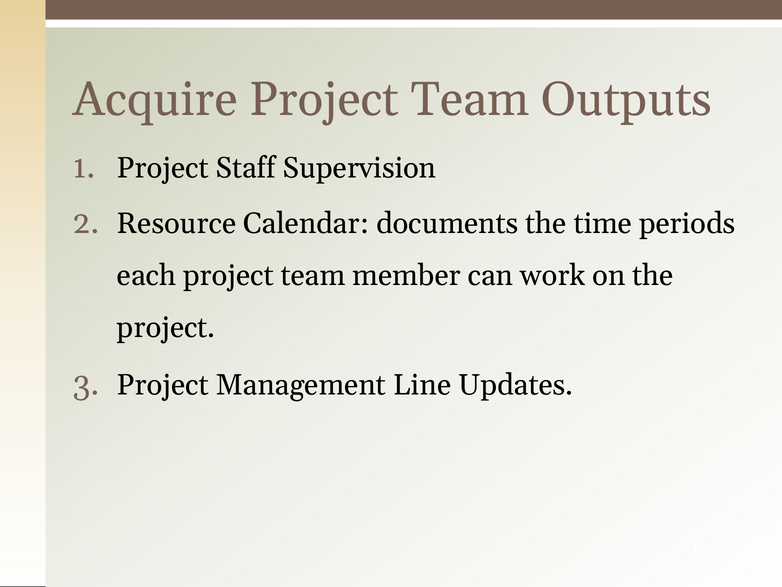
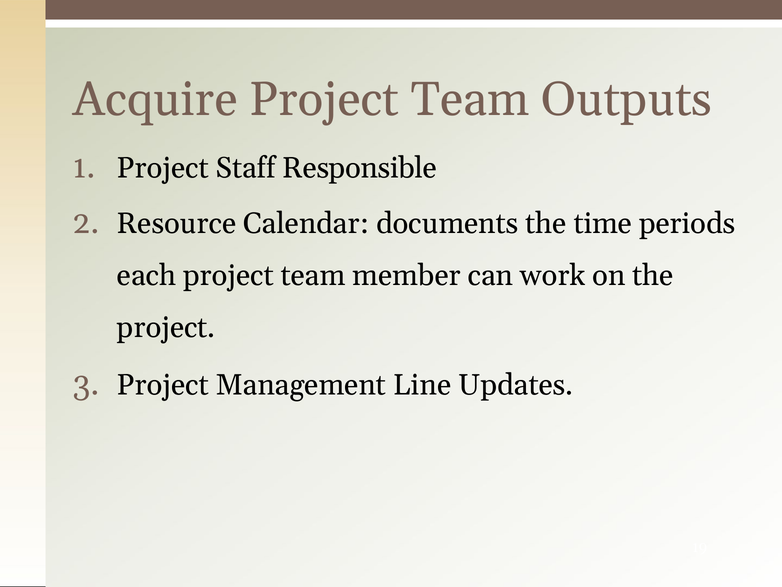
Supervision: Supervision -> Responsible
